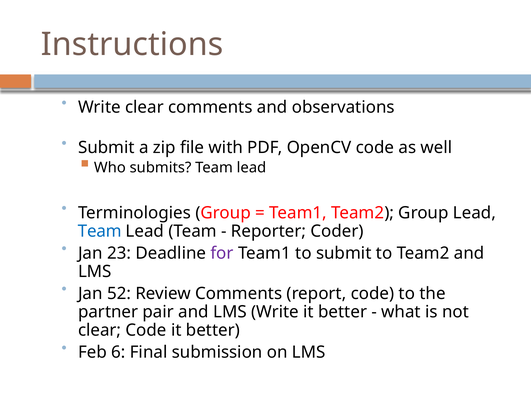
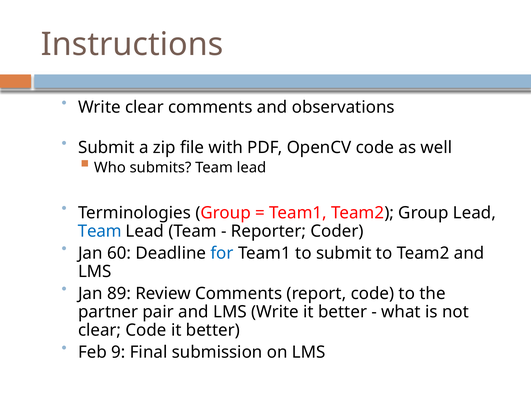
23: 23 -> 60
for colour: purple -> blue
52: 52 -> 89
6: 6 -> 9
